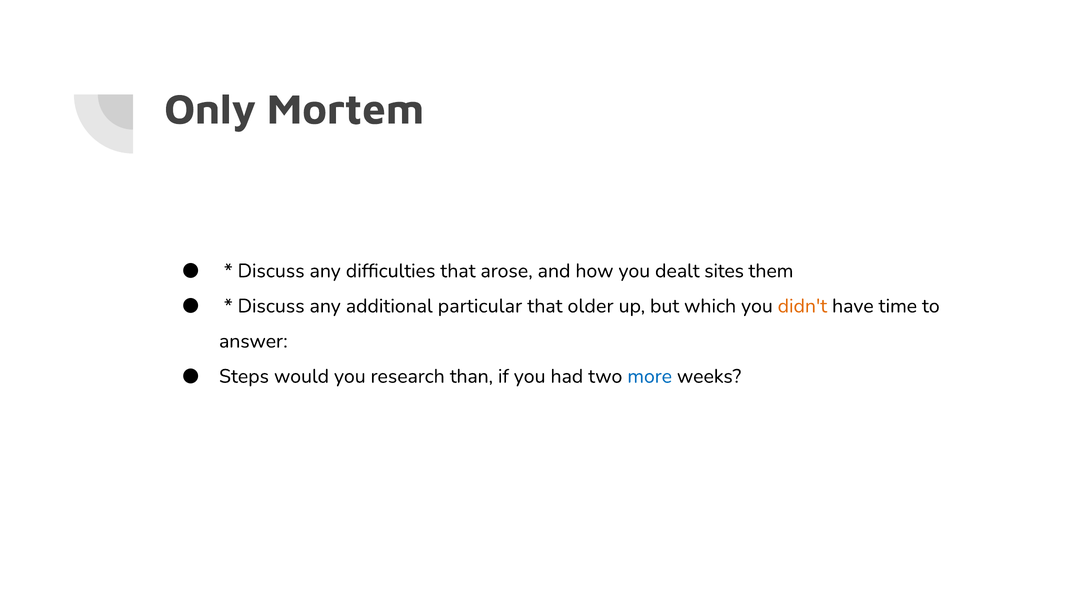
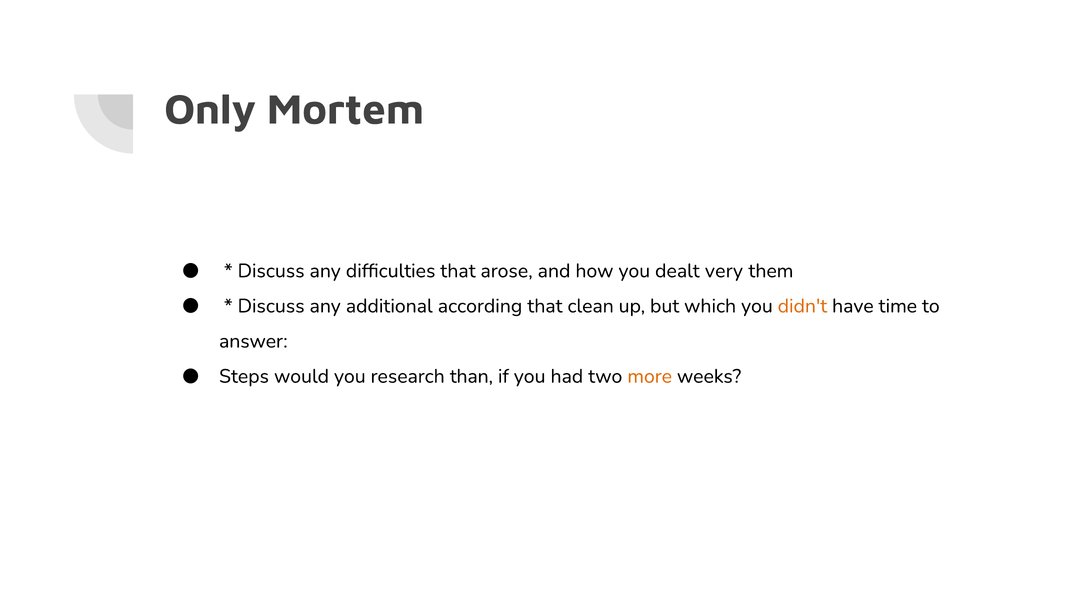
sites: sites -> very
particular: particular -> according
older: older -> clean
more colour: blue -> orange
